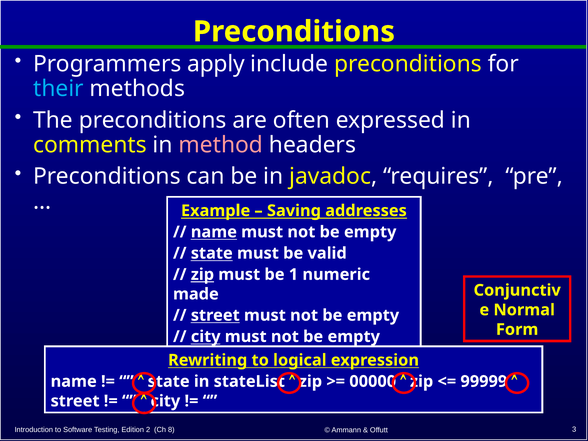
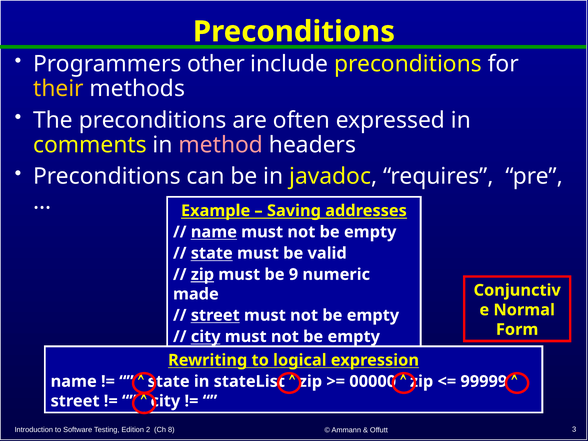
apply: apply -> other
their colour: light blue -> yellow
1: 1 -> 9
